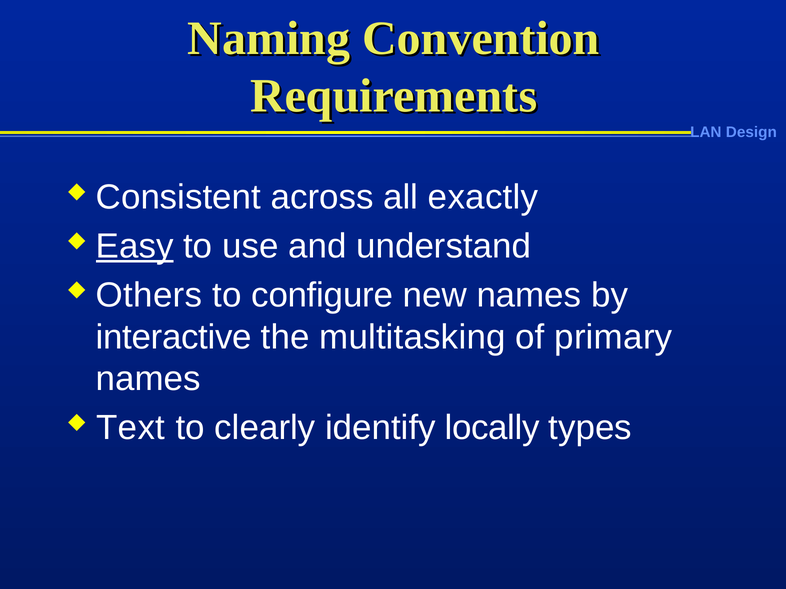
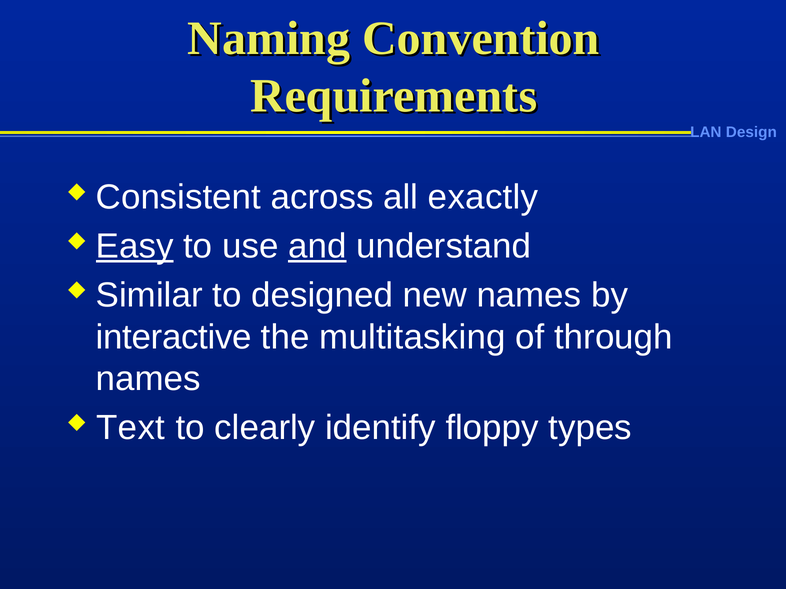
and underline: none -> present
Others: Others -> Similar
configure: configure -> designed
primary: primary -> through
locally: locally -> floppy
